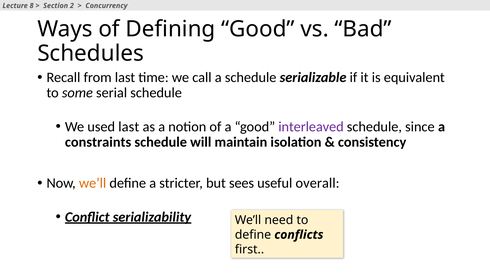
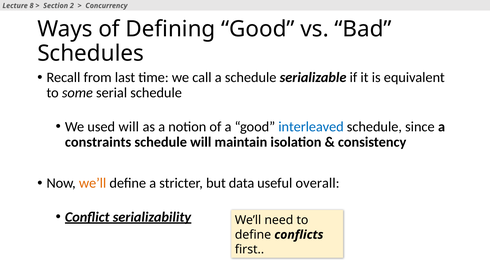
used last: last -> will
interleaved colour: purple -> blue
sees: sees -> data
